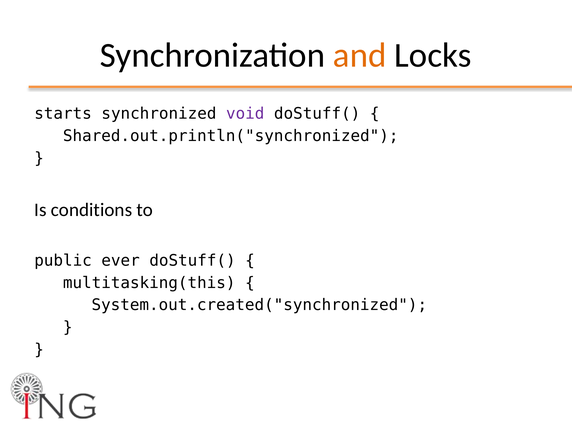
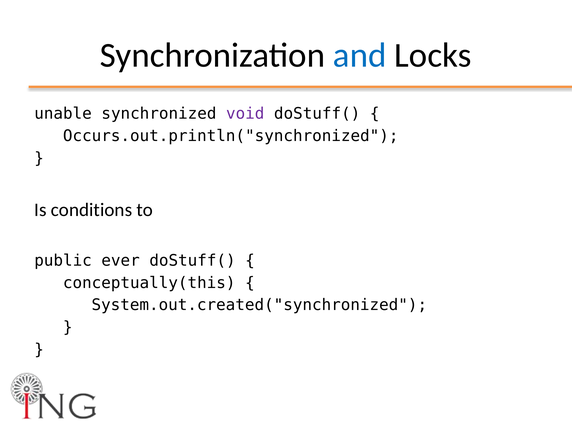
and colour: orange -> blue
starts: starts -> unable
Shared.out.println("synchronized: Shared.out.println("synchronized -> Occurs.out.println("synchronized
multitasking(this: multitasking(this -> conceptually(this
